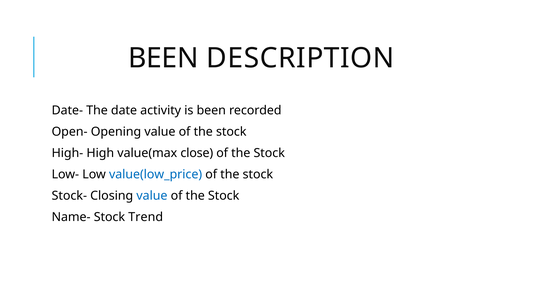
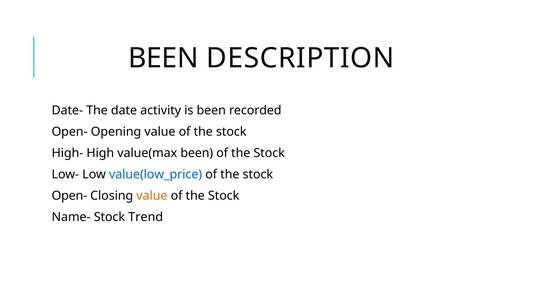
value(max close: close -> been
Stock- at (69, 196): Stock- -> Open-
value at (152, 196) colour: blue -> orange
